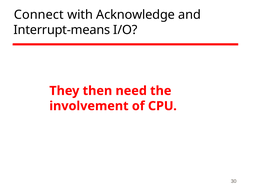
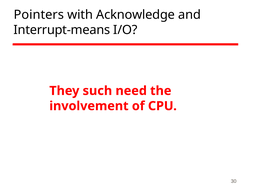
Connect: Connect -> Pointers
then: then -> such
